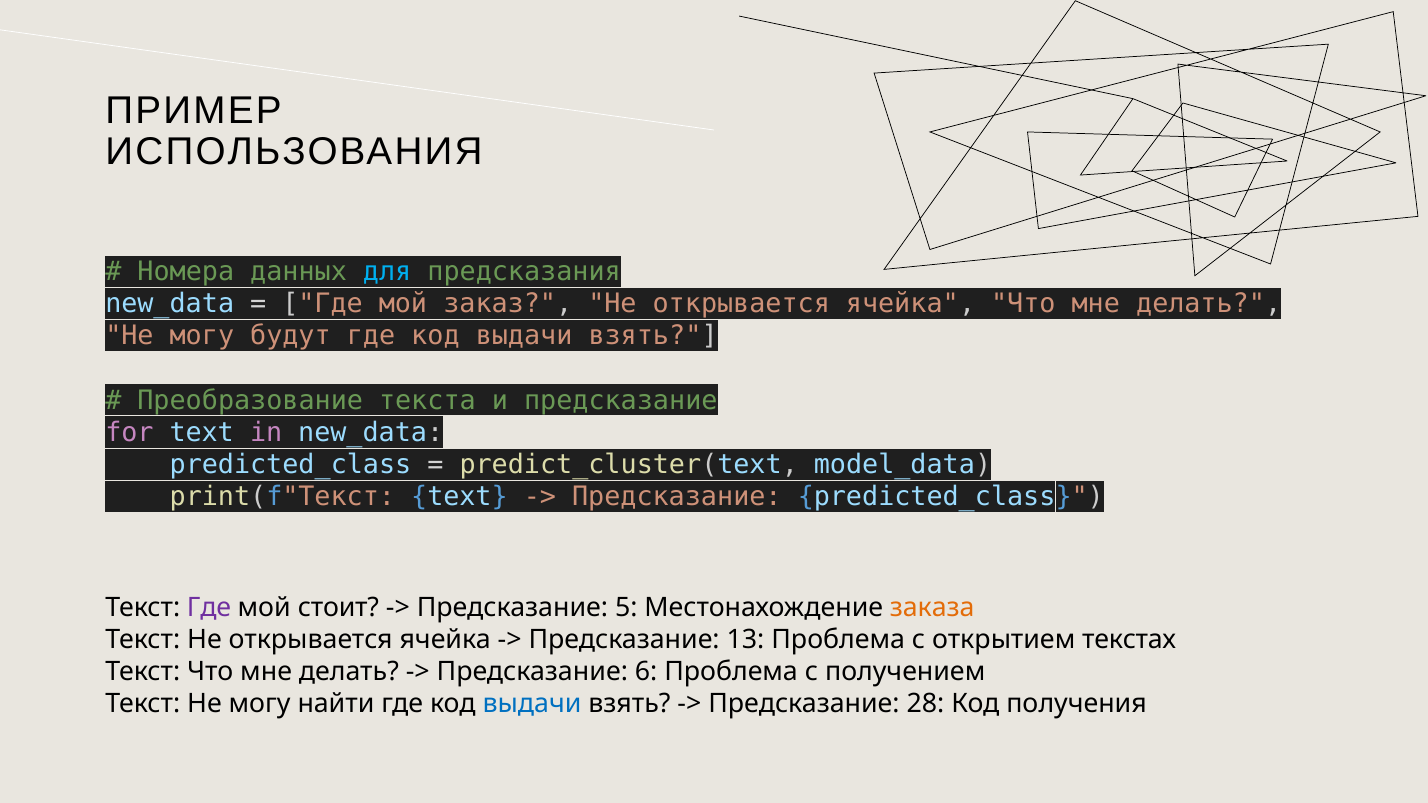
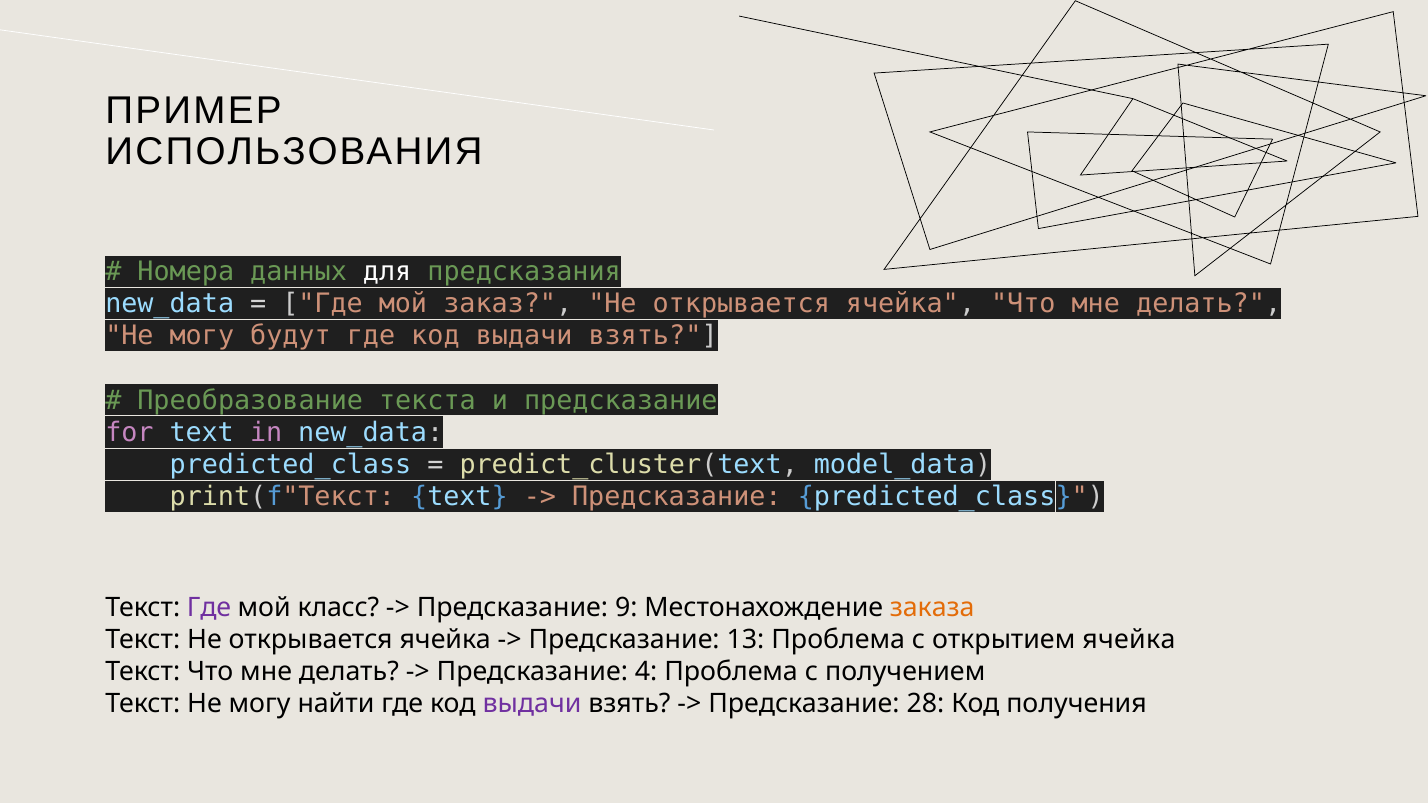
для colour: light blue -> white
стоит: стоит -> класс
5: 5 -> 9
открытием текстах: текстах -> ячейка
6: 6 -> 4
выдачи at (532, 704) colour: blue -> purple
